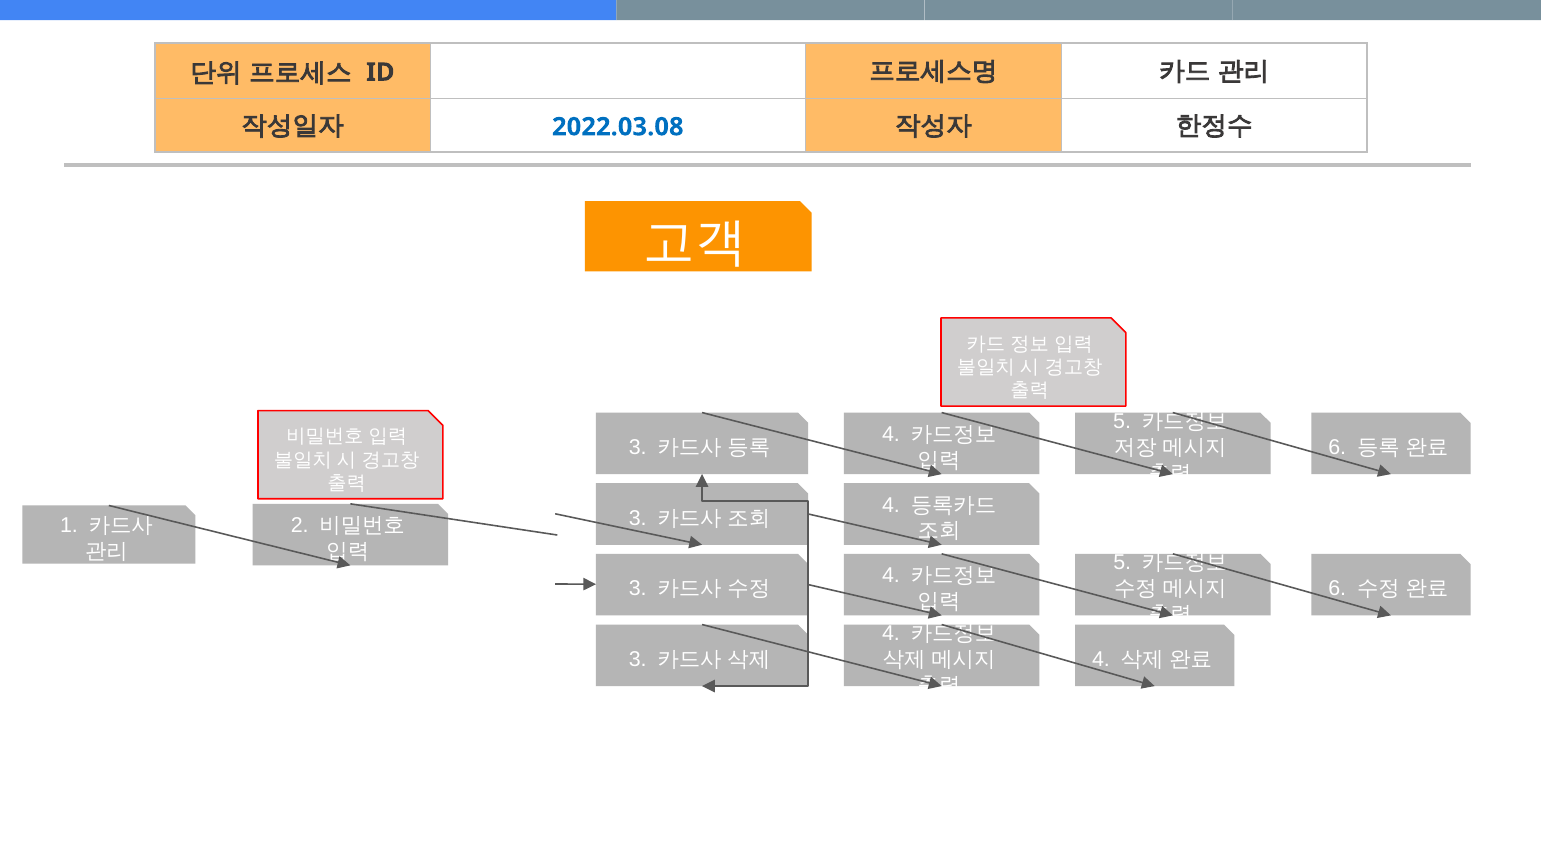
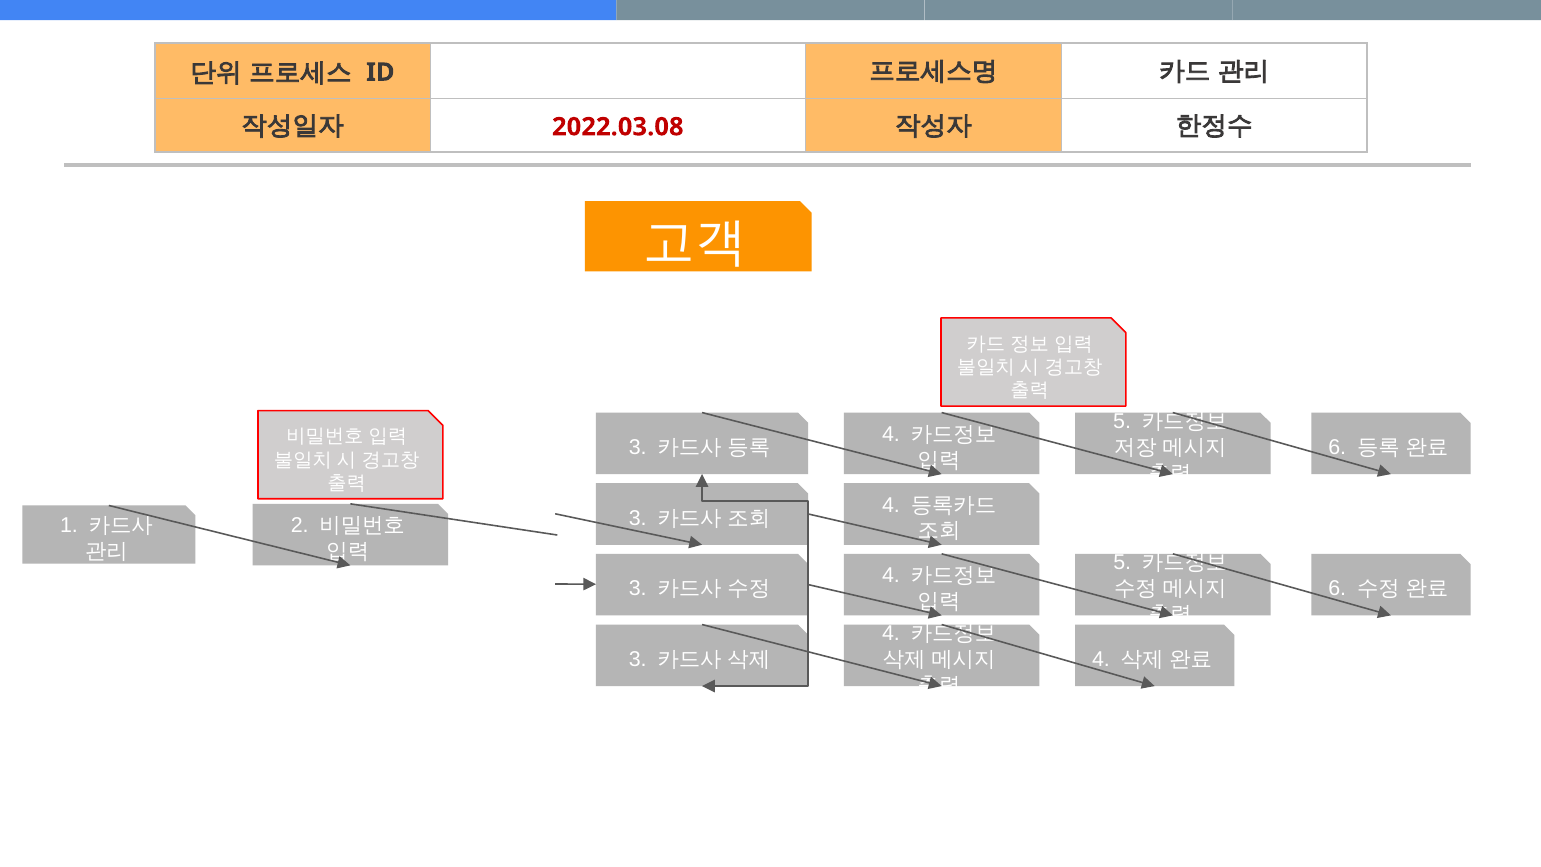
2022.03.08 colour: blue -> red
